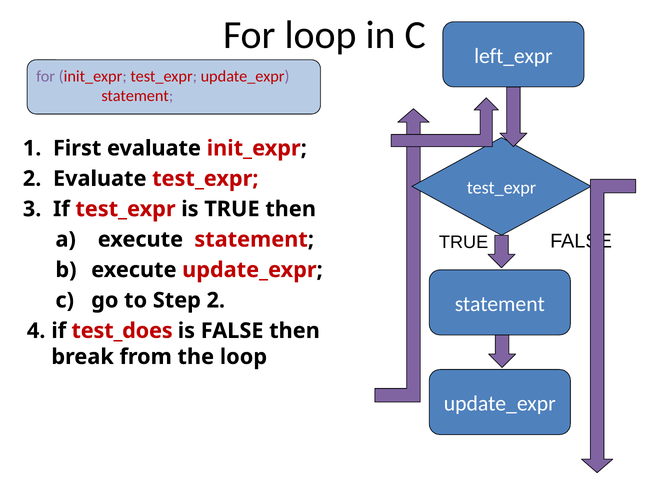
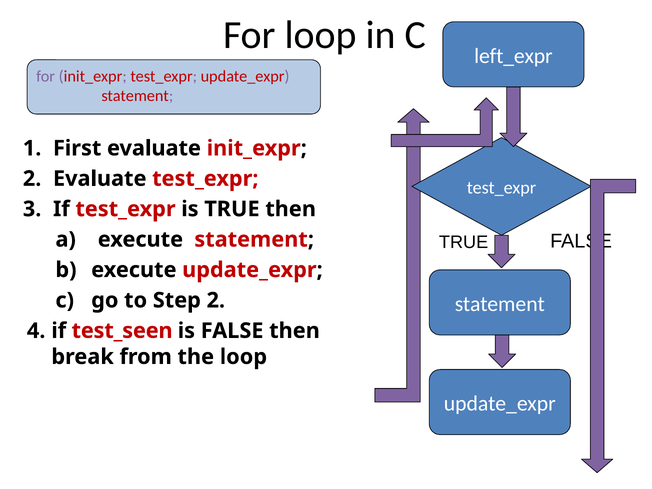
test_does: test_does -> test_seen
